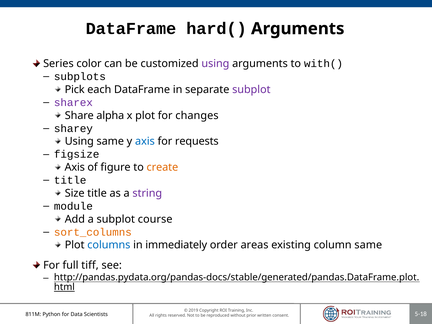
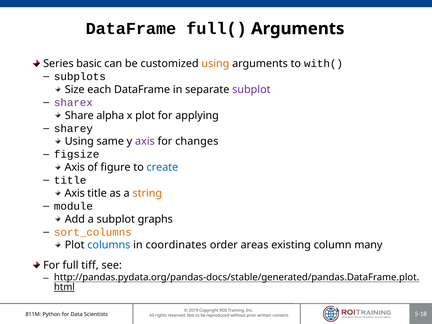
hard(: hard( -> full(
color: color -> basic
using at (215, 64) colour: purple -> orange
Pick: Pick -> Size
changes: changes -> applying
axis at (145, 141) colour: blue -> purple
requests: requests -> changes
create colour: orange -> blue
Size at (75, 193): Size -> Axis
string colour: purple -> orange
course: course -> graphs
immediately: immediately -> coordinates
column same: same -> many
